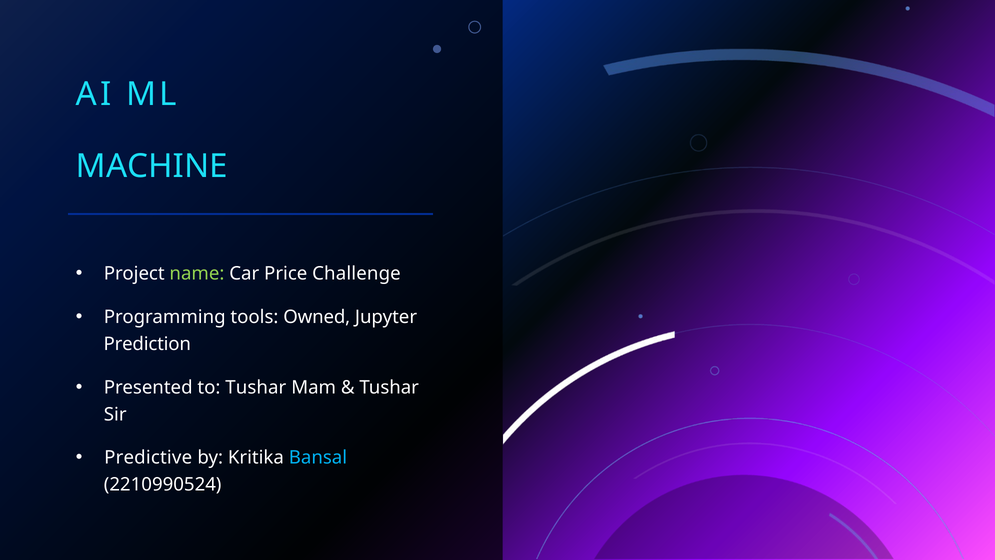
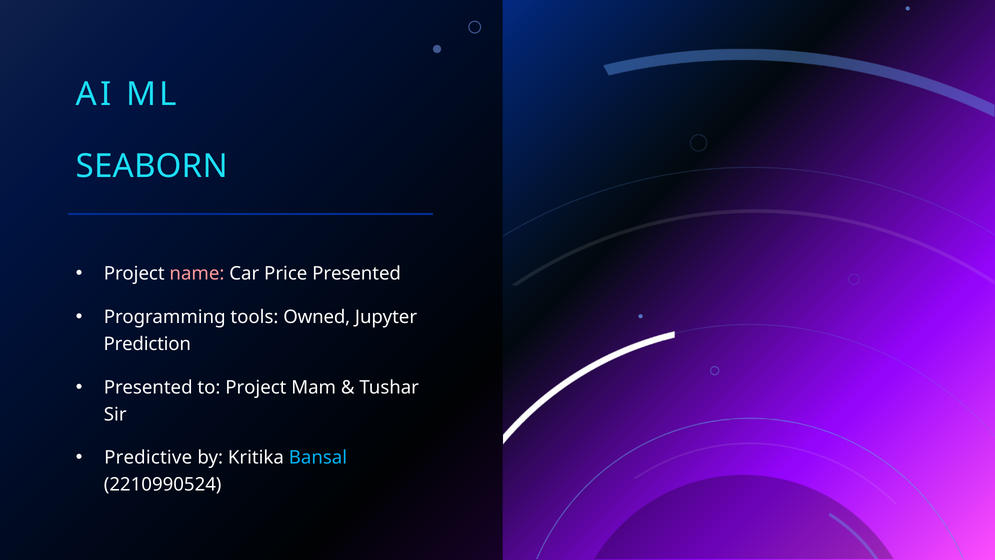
MACHINE: MACHINE -> SEABORN
name colour: light green -> pink
Price Challenge: Challenge -> Presented
to Tushar: Tushar -> Project
